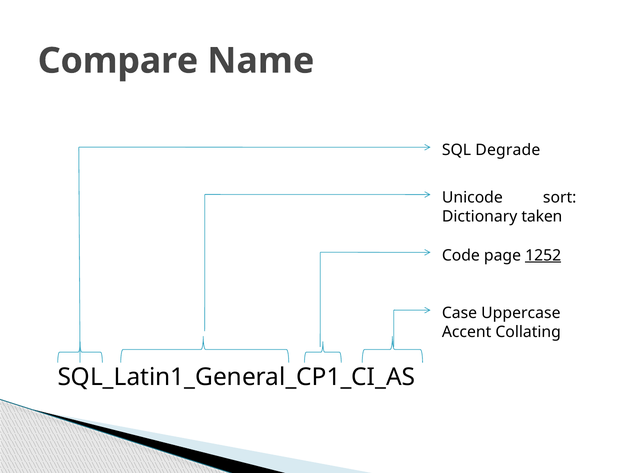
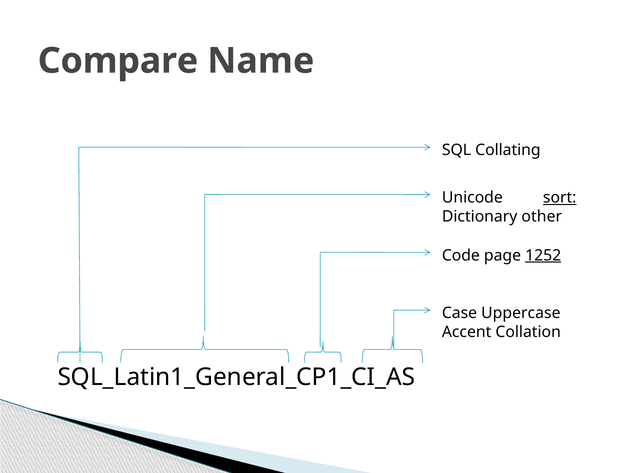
Degrade: Degrade -> Collating
sort underline: none -> present
taken: taken -> other
Collating: Collating -> Collation
